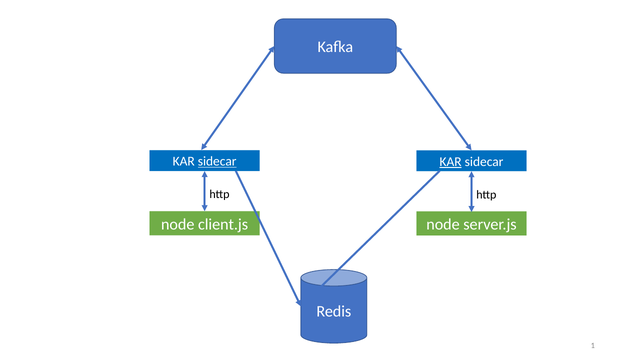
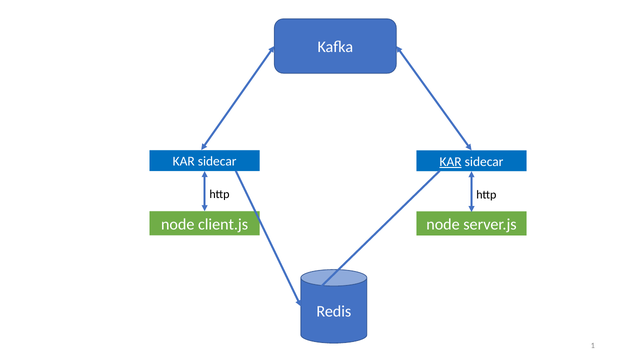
sidecar at (217, 162) underline: present -> none
